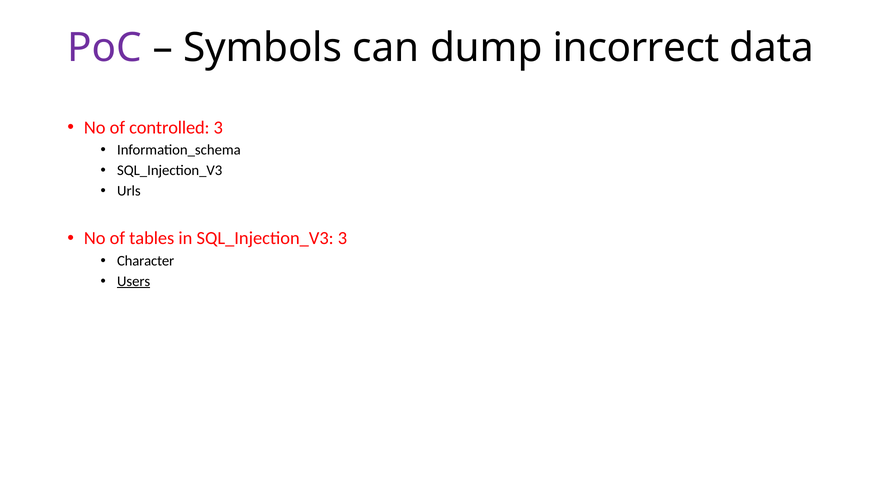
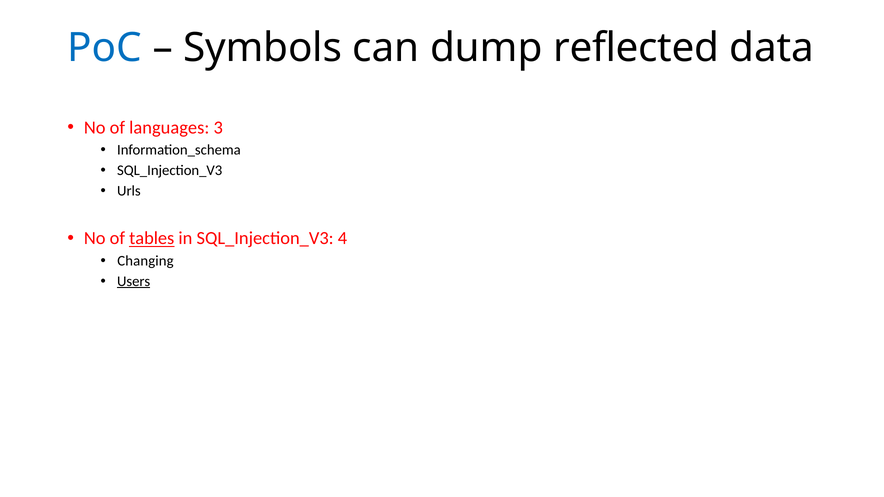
PoC colour: purple -> blue
incorrect: incorrect -> reflected
controlled: controlled -> languages
tables underline: none -> present
SQL_Injection_V3 3: 3 -> 4
Character: Character -> Changing
